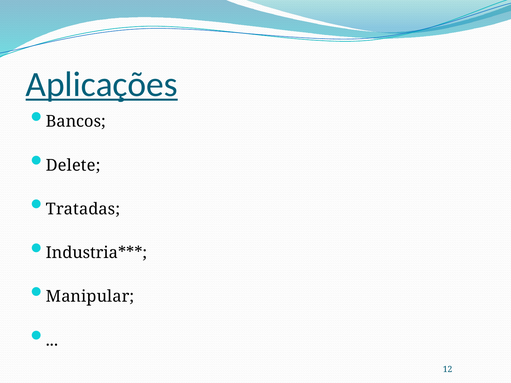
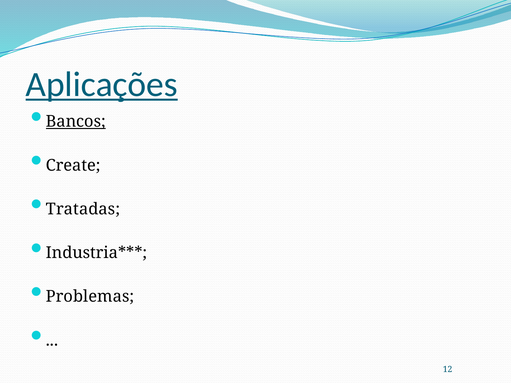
Bancos underline: none -> present
Delete: Delete -> Create
Manipular: Manipular -> Problemas
